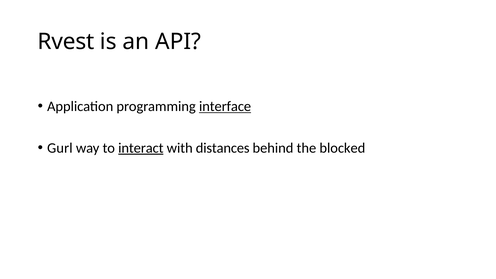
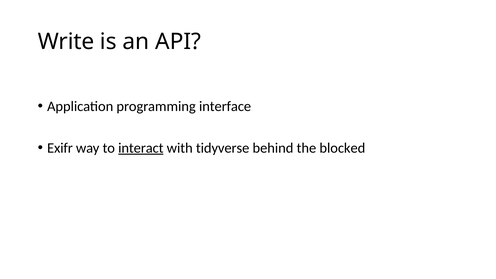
Rvest: Rvest -> Write
interface underline: present -> none
Gurl: Gurl -> Exifr
distances: distances -> tidyverse
